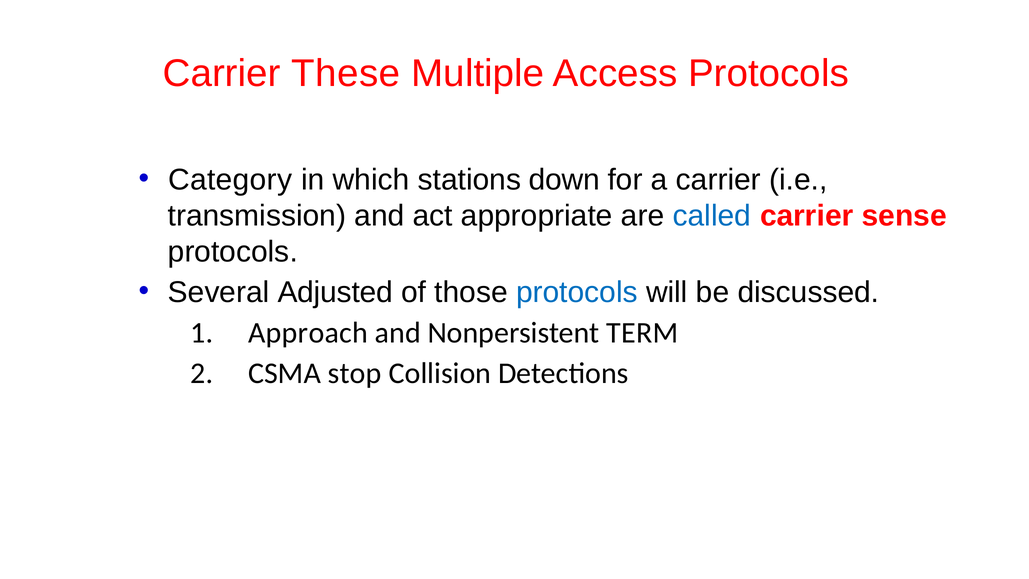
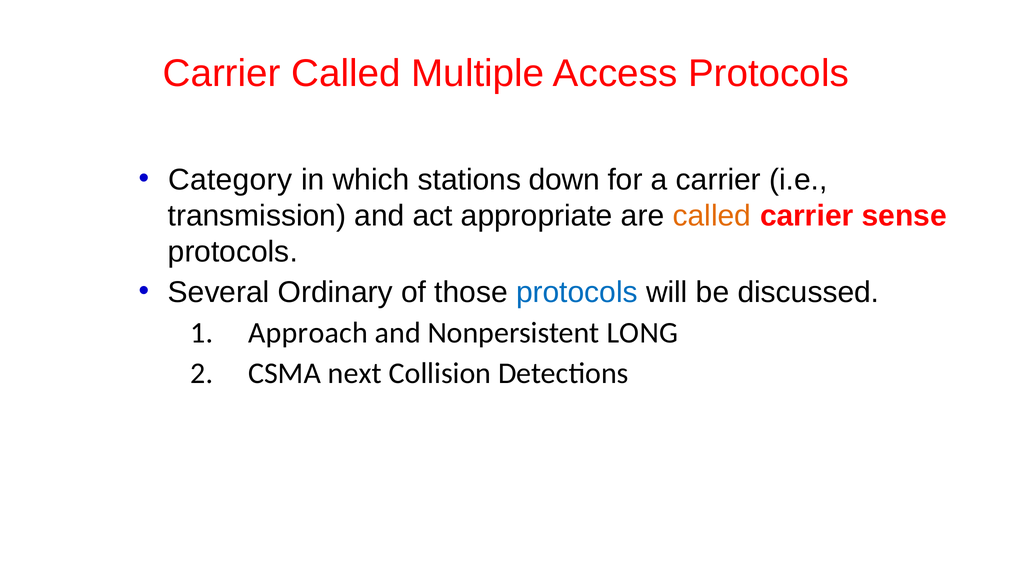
Carrier These: These -> Called
called at (712, 216) colour: blue -> orange
Adjusted: Adjusted -> Ordinary
TERM: TERM -> LONG
stop: stop -> next
